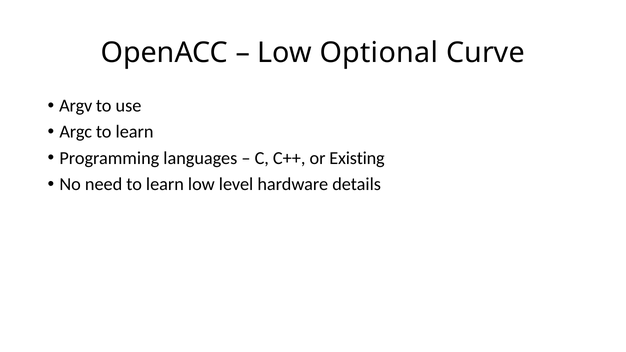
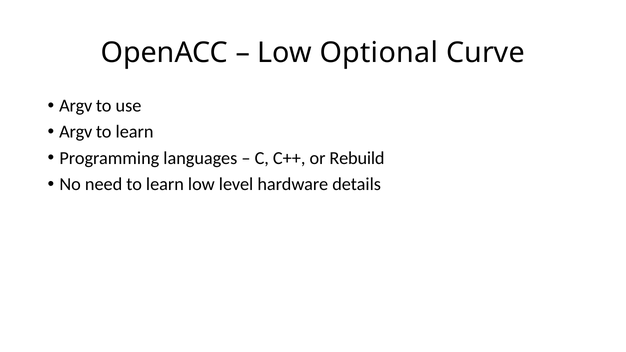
Argc at (76, 132): Argc -> Argv
Existing: Existing -> Rebuild
